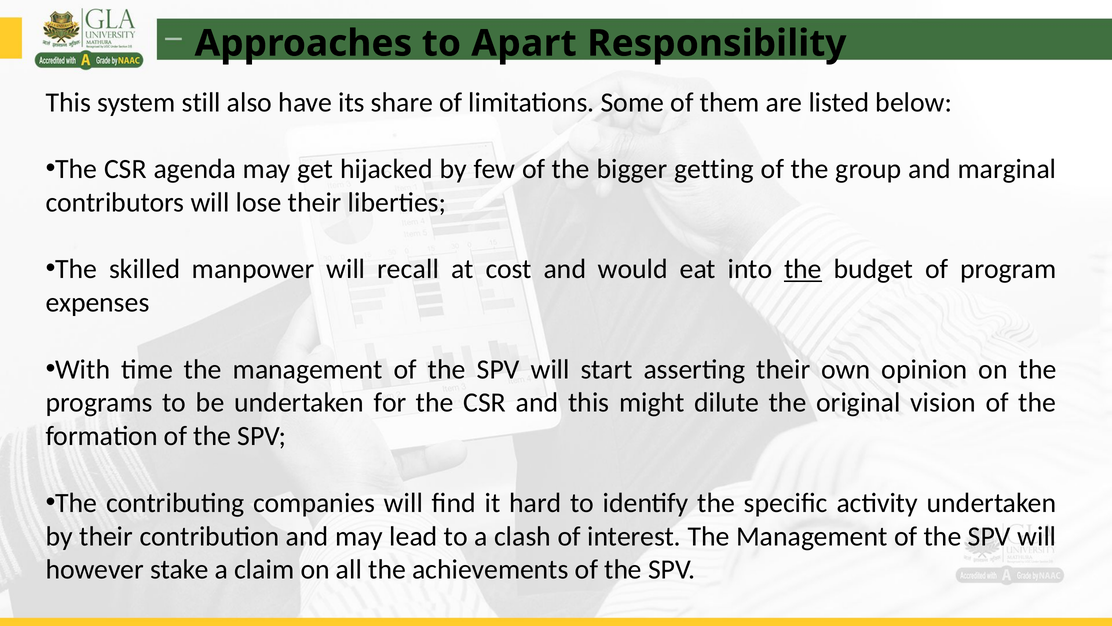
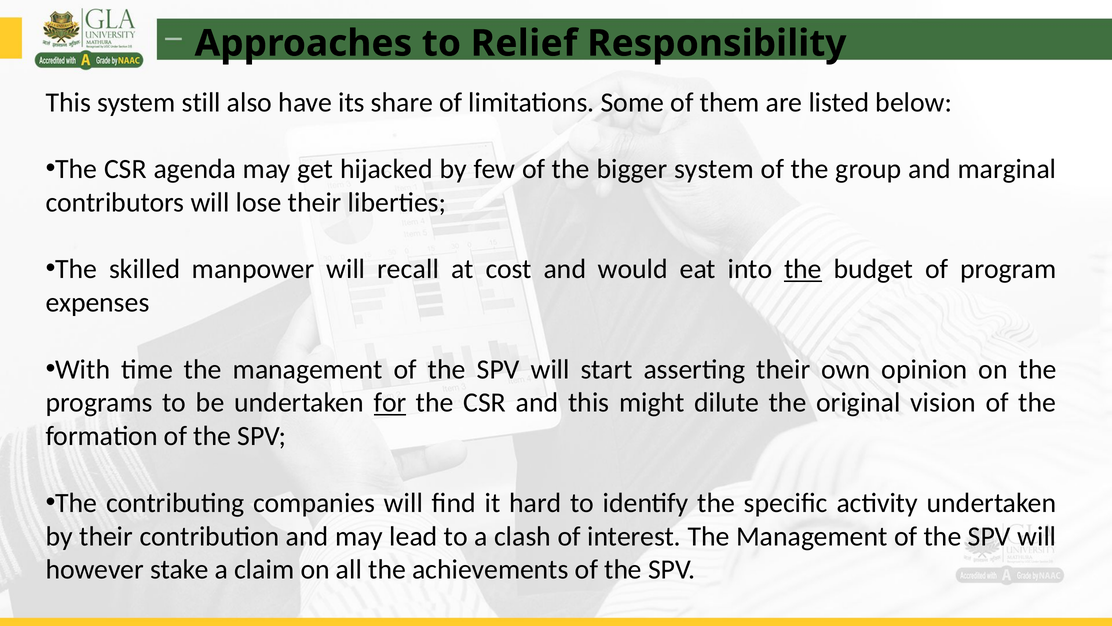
Apart: Apart -> Relief
bigger getting: getting -> system
for underline: none -> present
